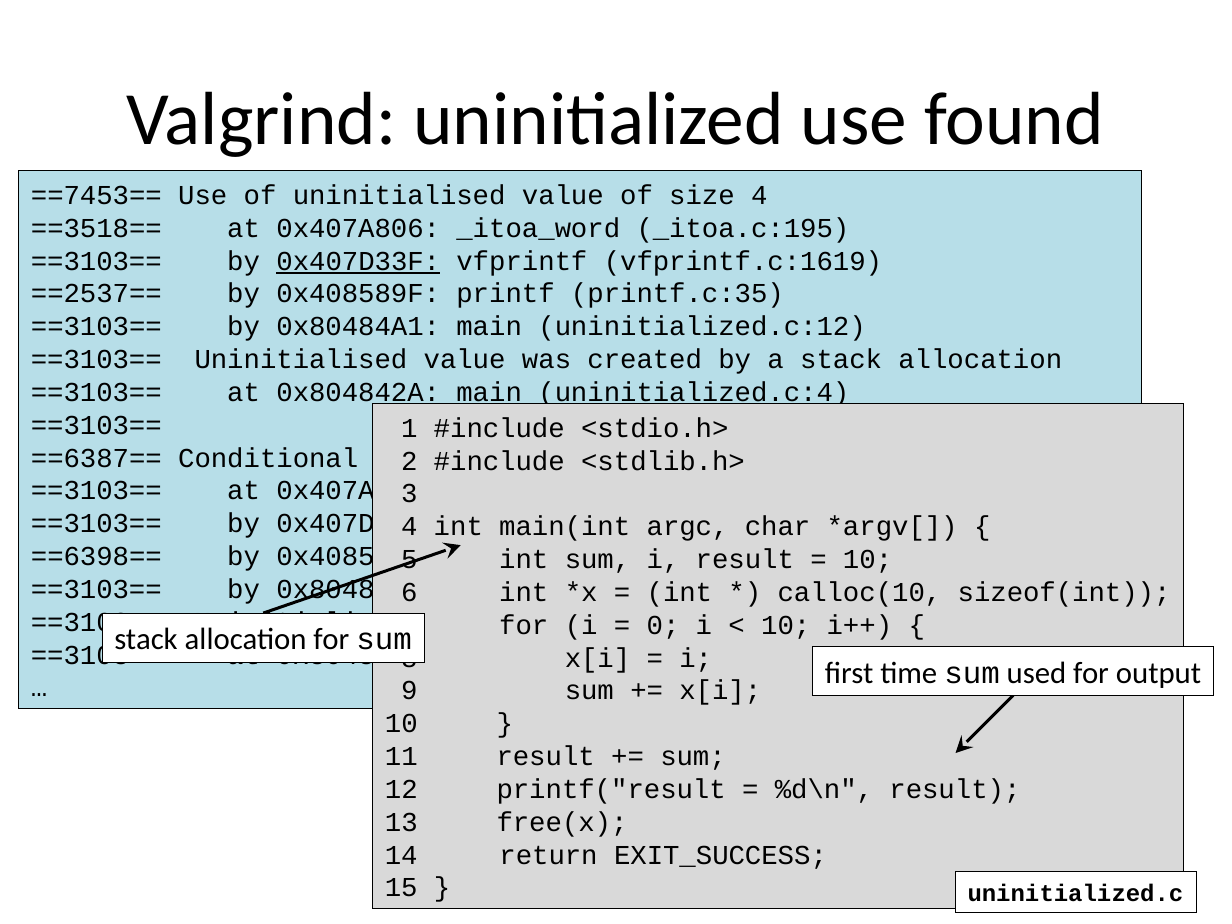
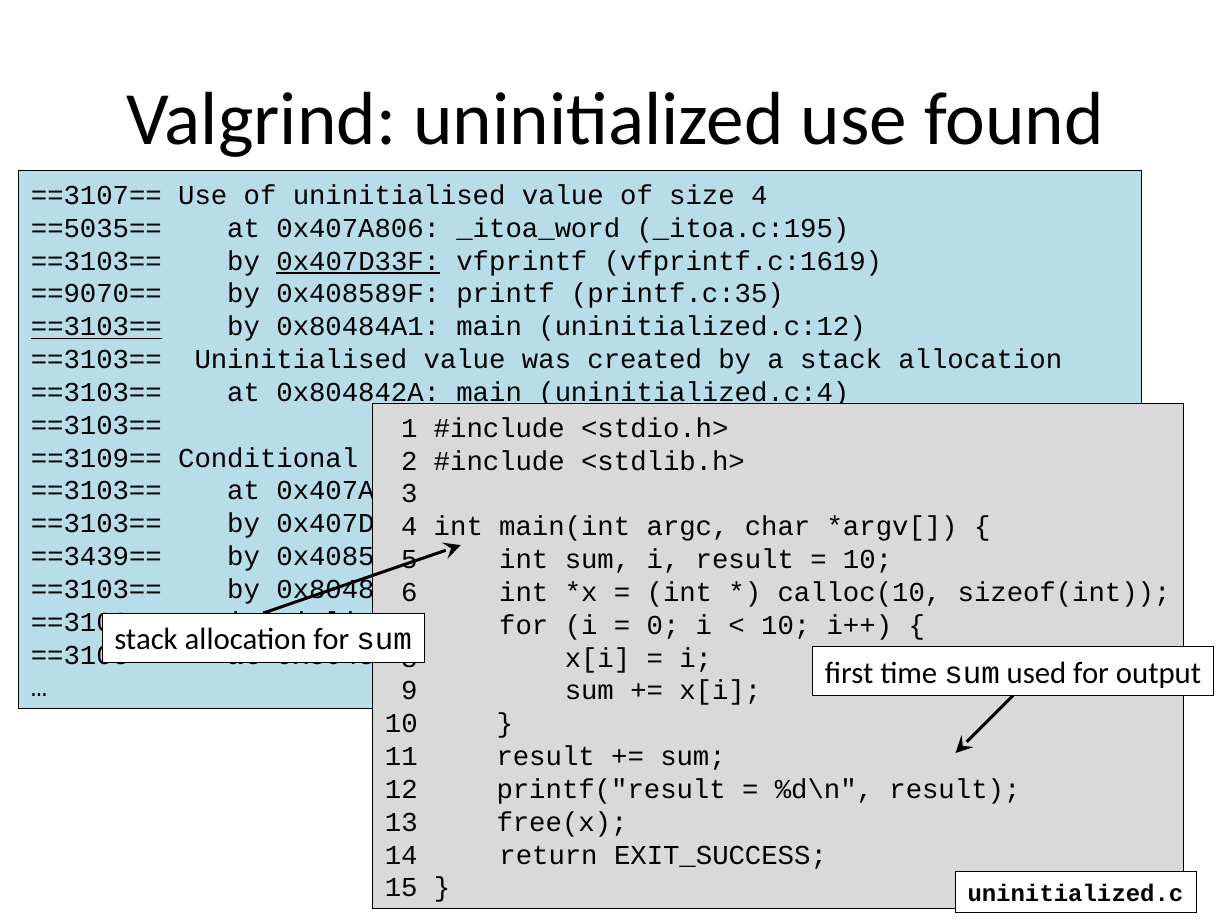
==7453==: ==7453== -> ==3107==
==3518==: ==3518== -> ==5035==
==2537==: ==2537== -> ==9070==
==3103== at (96, 327) underline: none -> present
==6387==: ==6387== -> ==3109==
==6398==: ==6398== -> ==3439==
